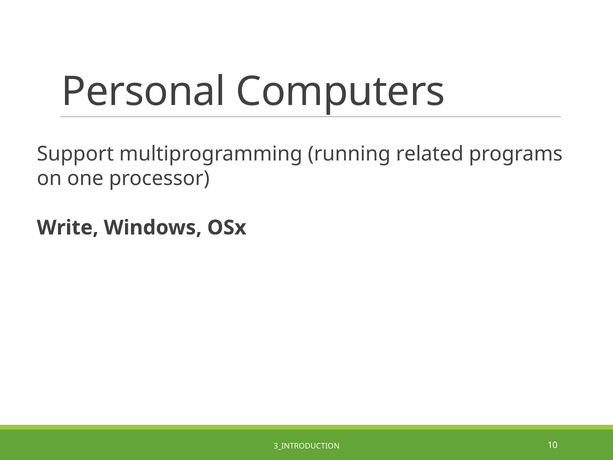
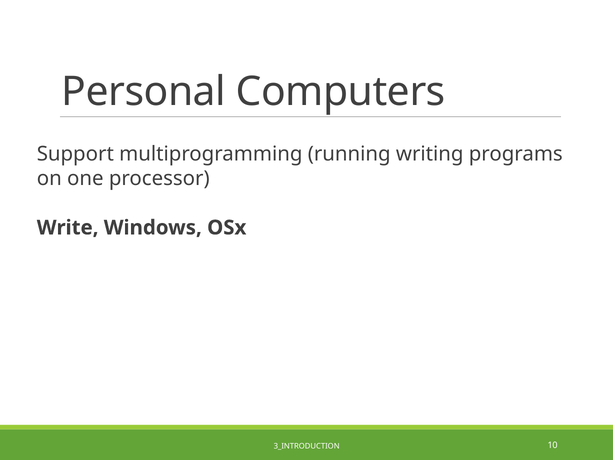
related: related -> writing
